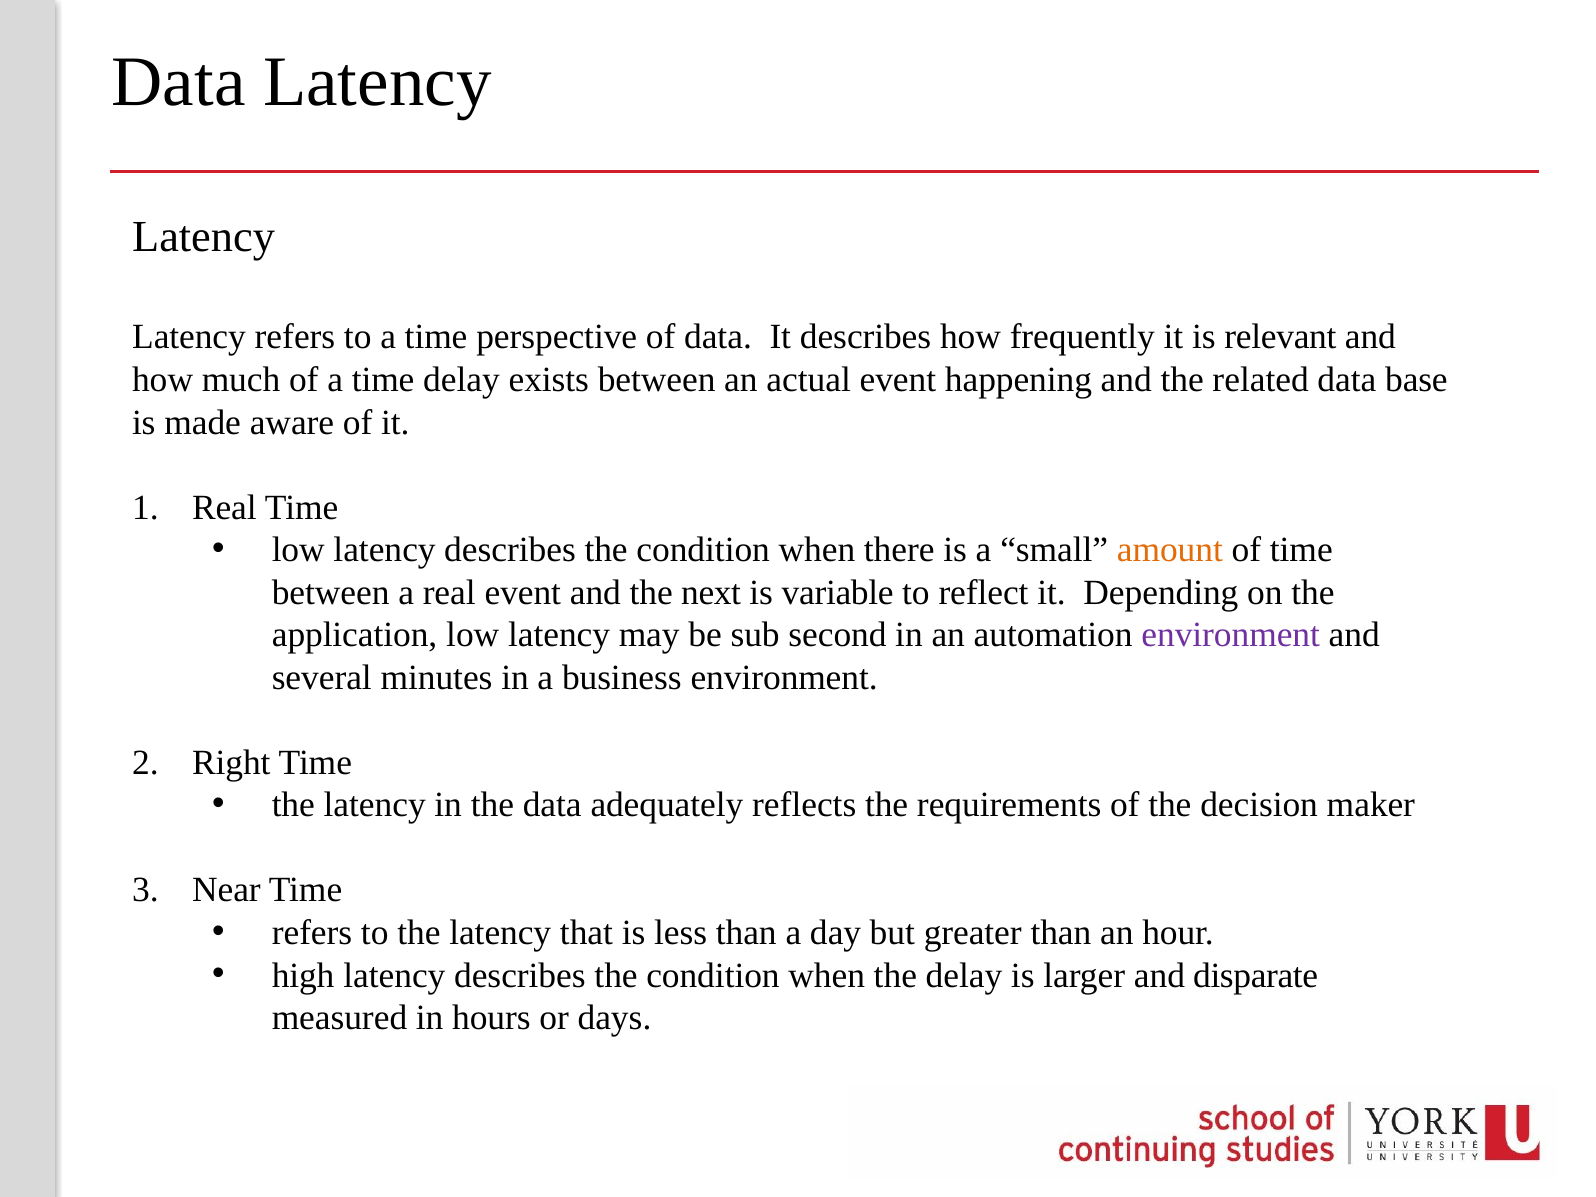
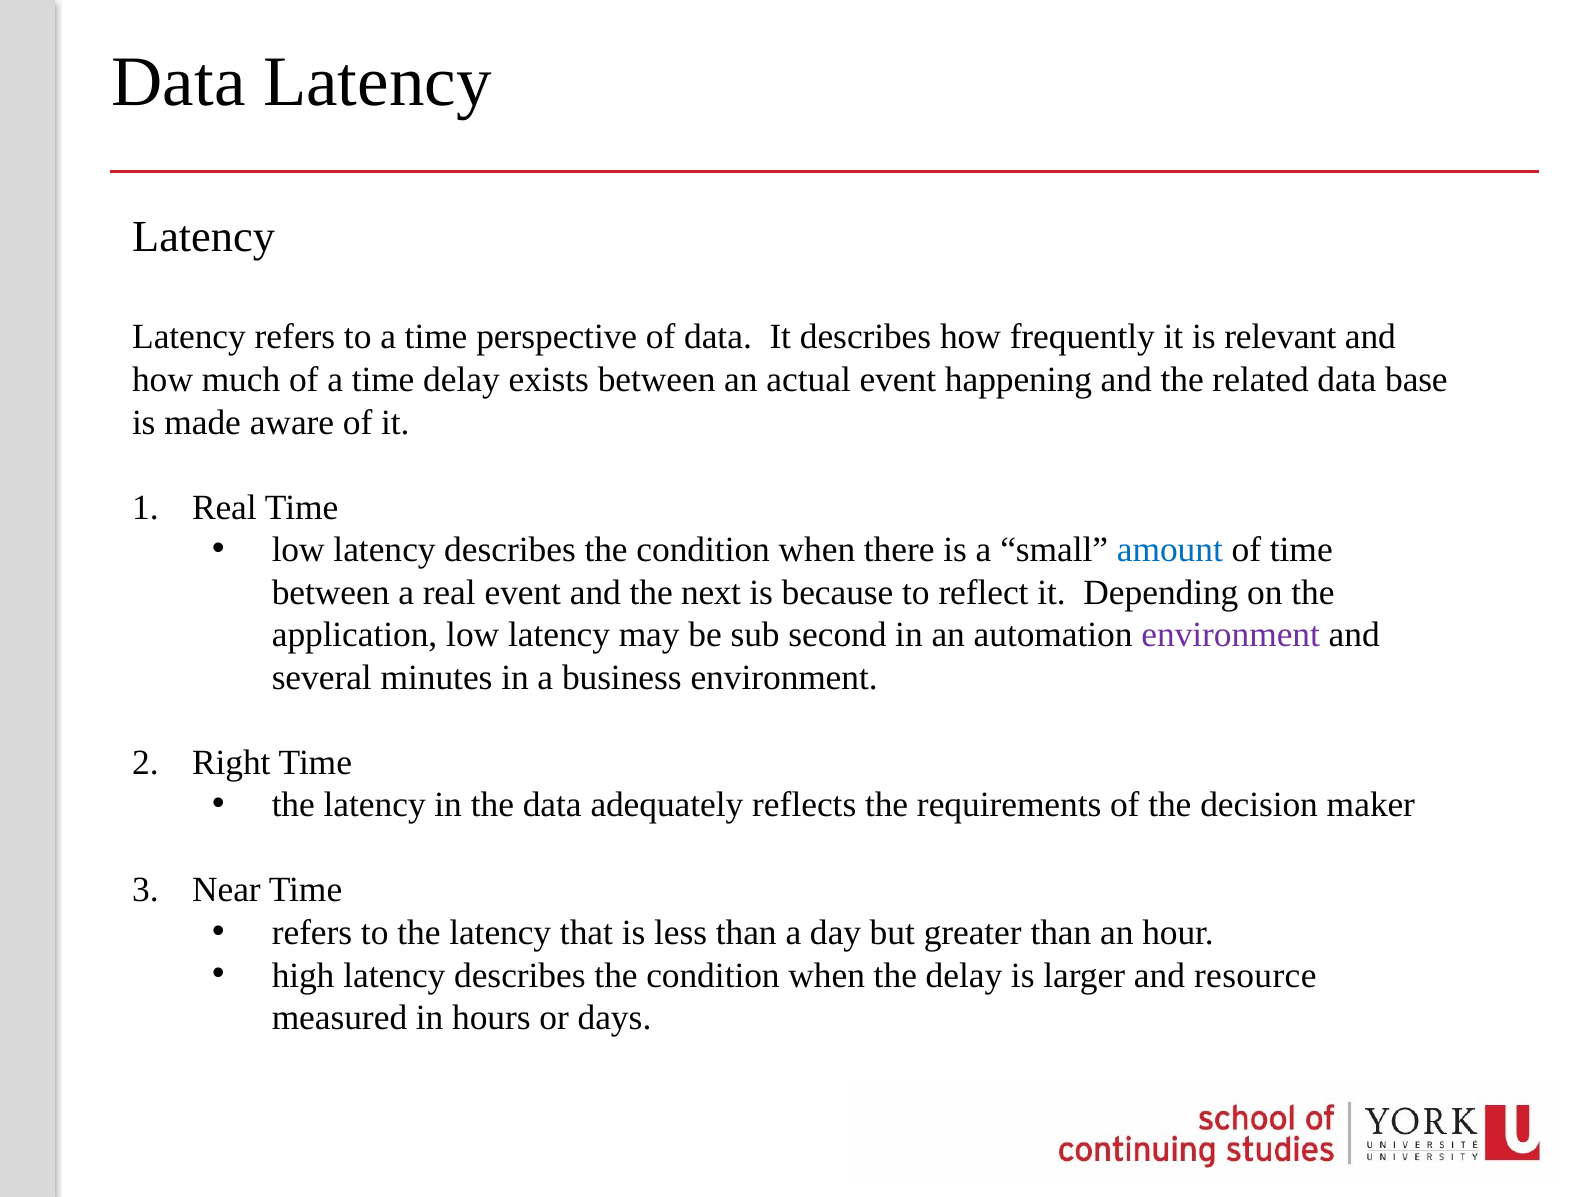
amount colour: orange -> blue
variable: variable -> because
disparate: disparate -> resource
